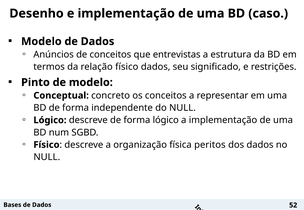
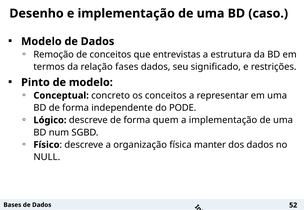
Anúncios: Anúncios -> Remoção
relação físico: físico -> fases
do NULL: NULL -> PODE
forma lógico: lógico -> quem
peritos: peritos -> manter
